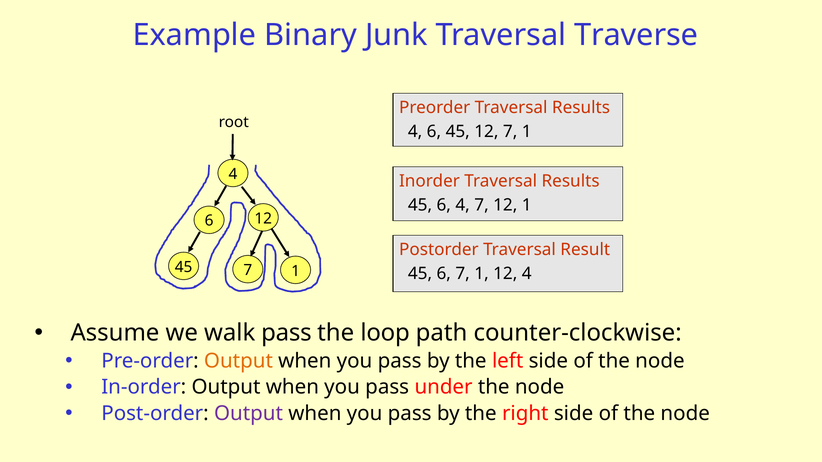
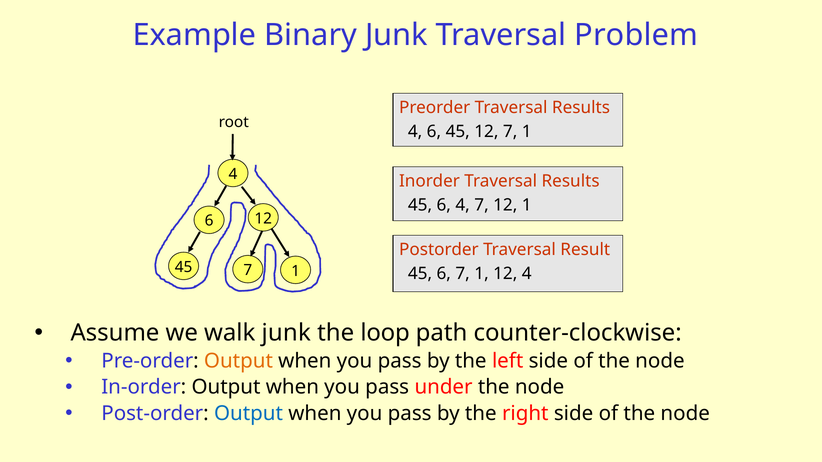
Traverse: Traverse -> Problem
walk pass: pass -> junk
Output at (249, 414) colour: purple -> blue
